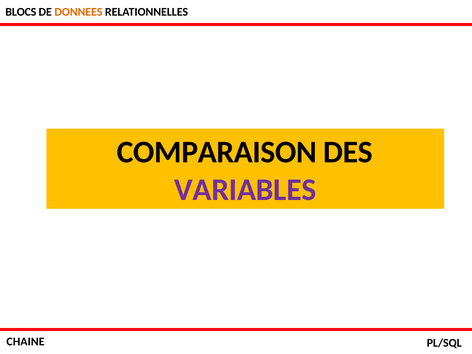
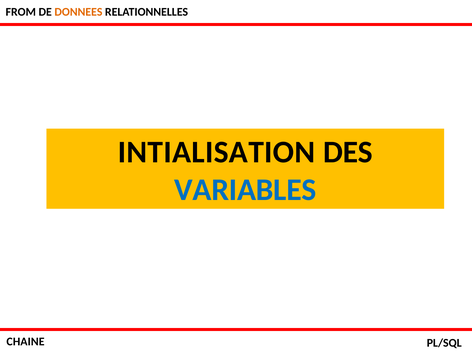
BLOCS: BLOCS -> FROM
COMPARAISON: COMPARAISON -> INTIALISATION
VARIABLES colour: purple -> blue
